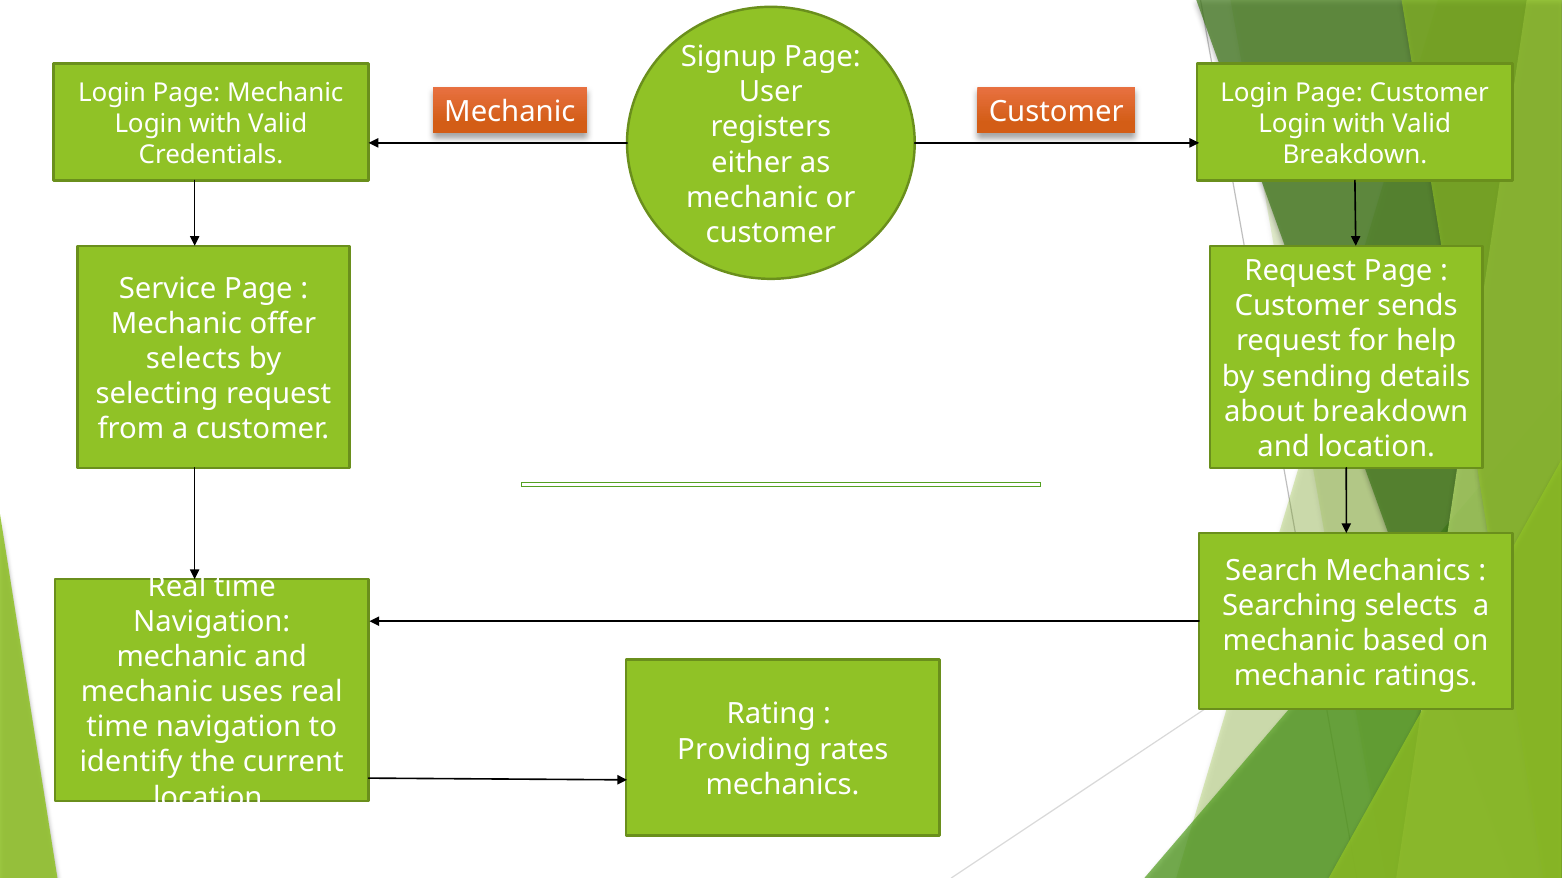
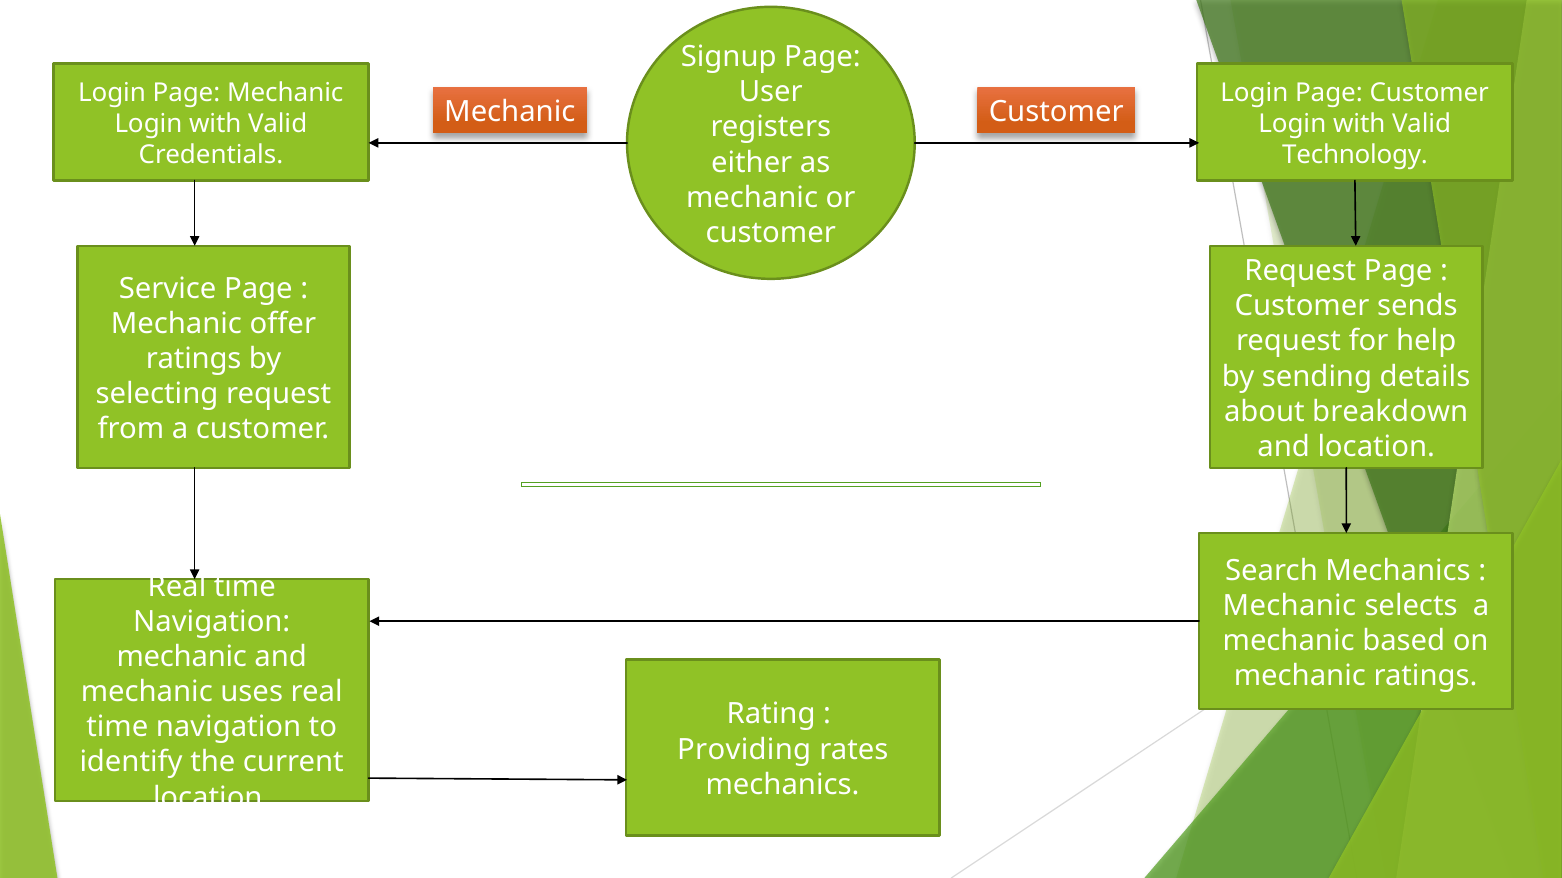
Breakdown at (1355, 155): Breakdown -> Technology
selects at (193, 359): selects -> ratings
Searching at (1290, 606): Searching -> Mechanic
